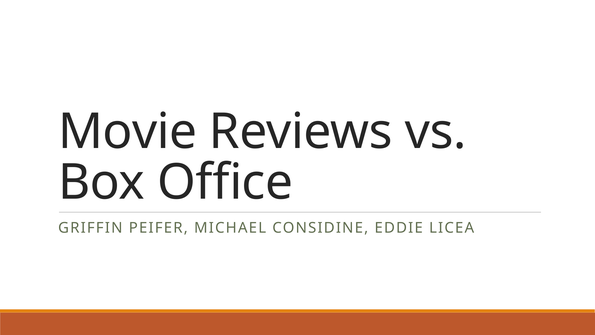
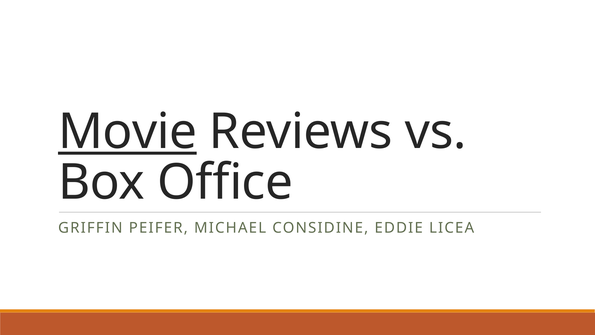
Movie underline: none -> present
